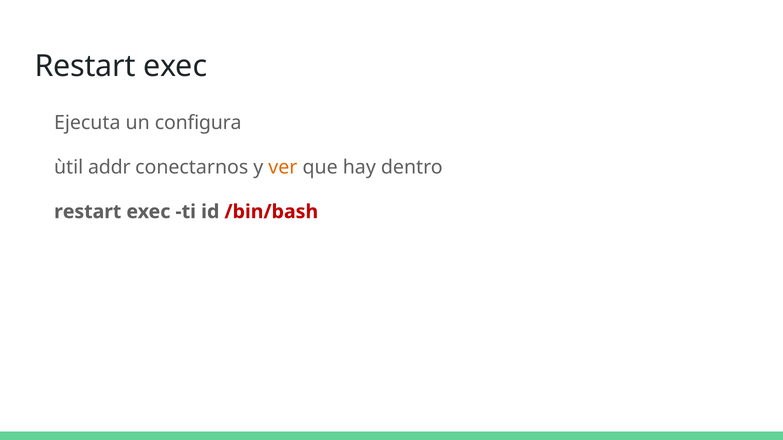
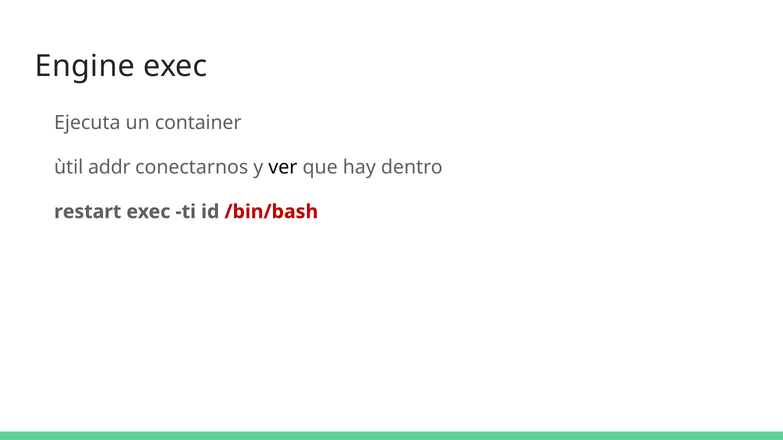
Restart at (85, 66): Restart -> Engine
configura: configura -> container
ver colour: orange -> black
